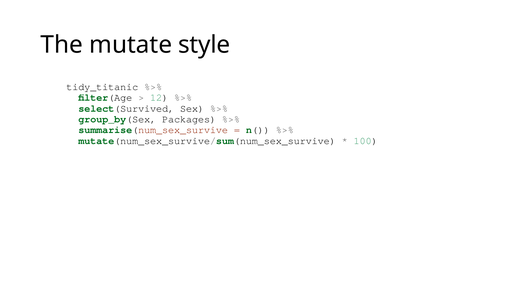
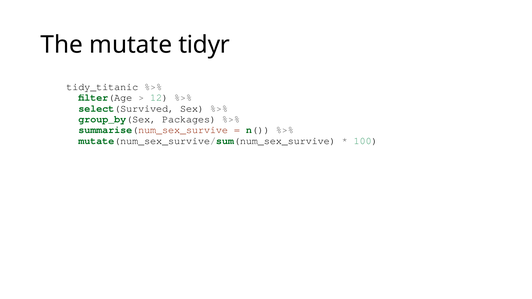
style: style -> tidyr
